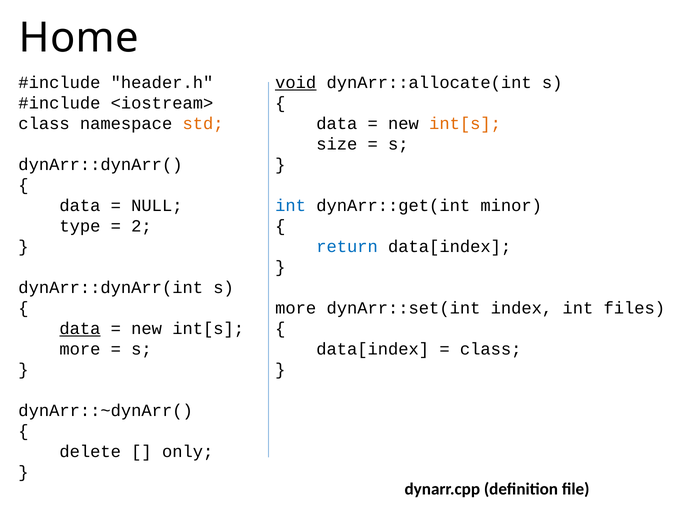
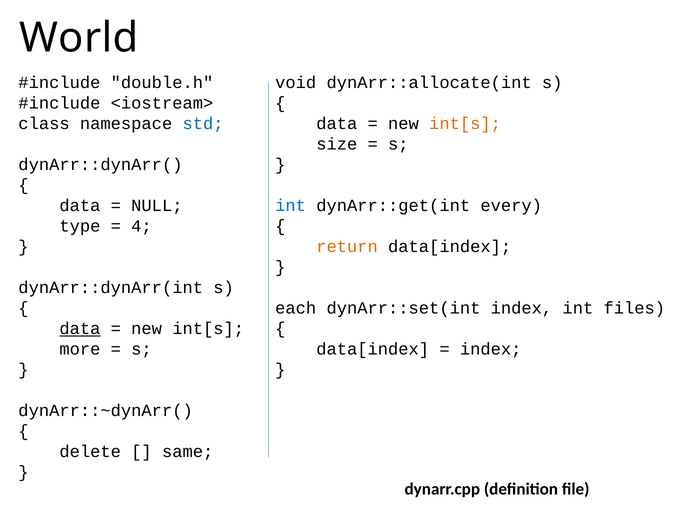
Home: Home -> World
header.h: header.h -> double.h
void underline: present -> none
std colour: orange -> blue
minor: minor -> every
2: 2 -> 4
return colour: blue -> orange
more at (296, 308): more -> each
class at (491, 349): class -> index
only: only -> same
